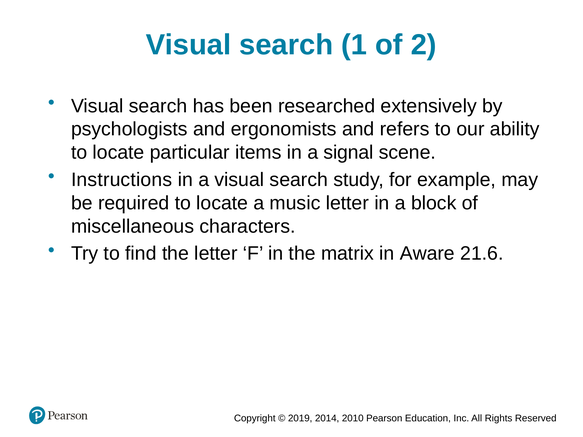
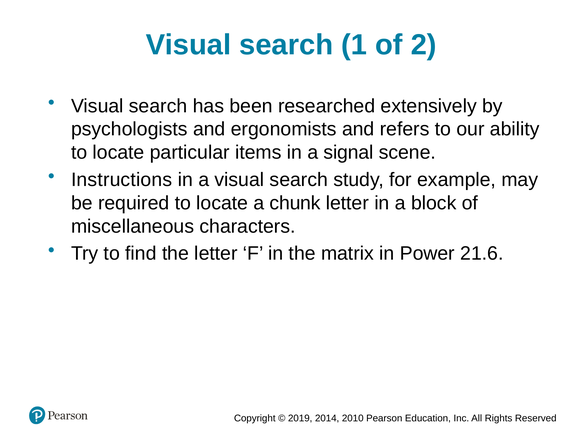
music: music -> chunk
Aware: Aware -> Power
